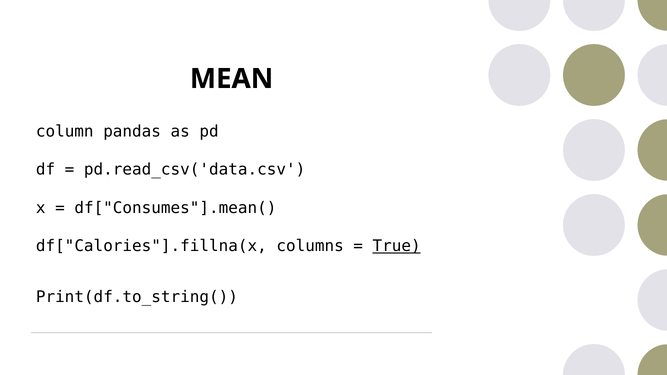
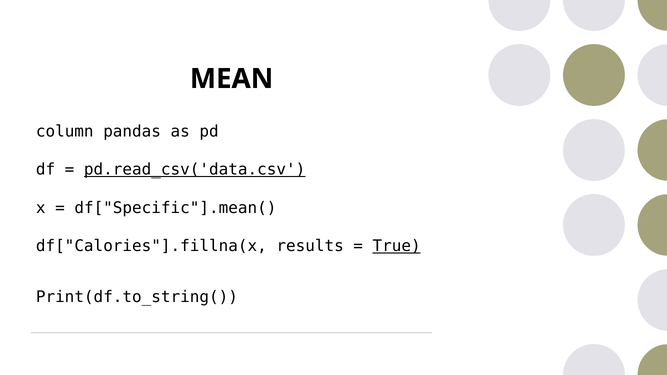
pd.read_csv('data.csv underline: none -> present
df["Consumes"].mean(: df["Consumes"].mean( -> df["Specific"].mean(
columns: columns -> results
